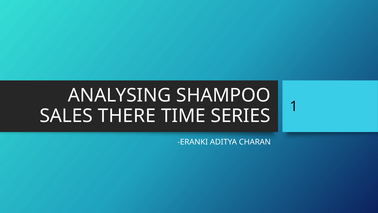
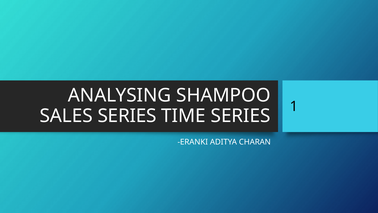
SALES THERE: THERE -> SERIES
